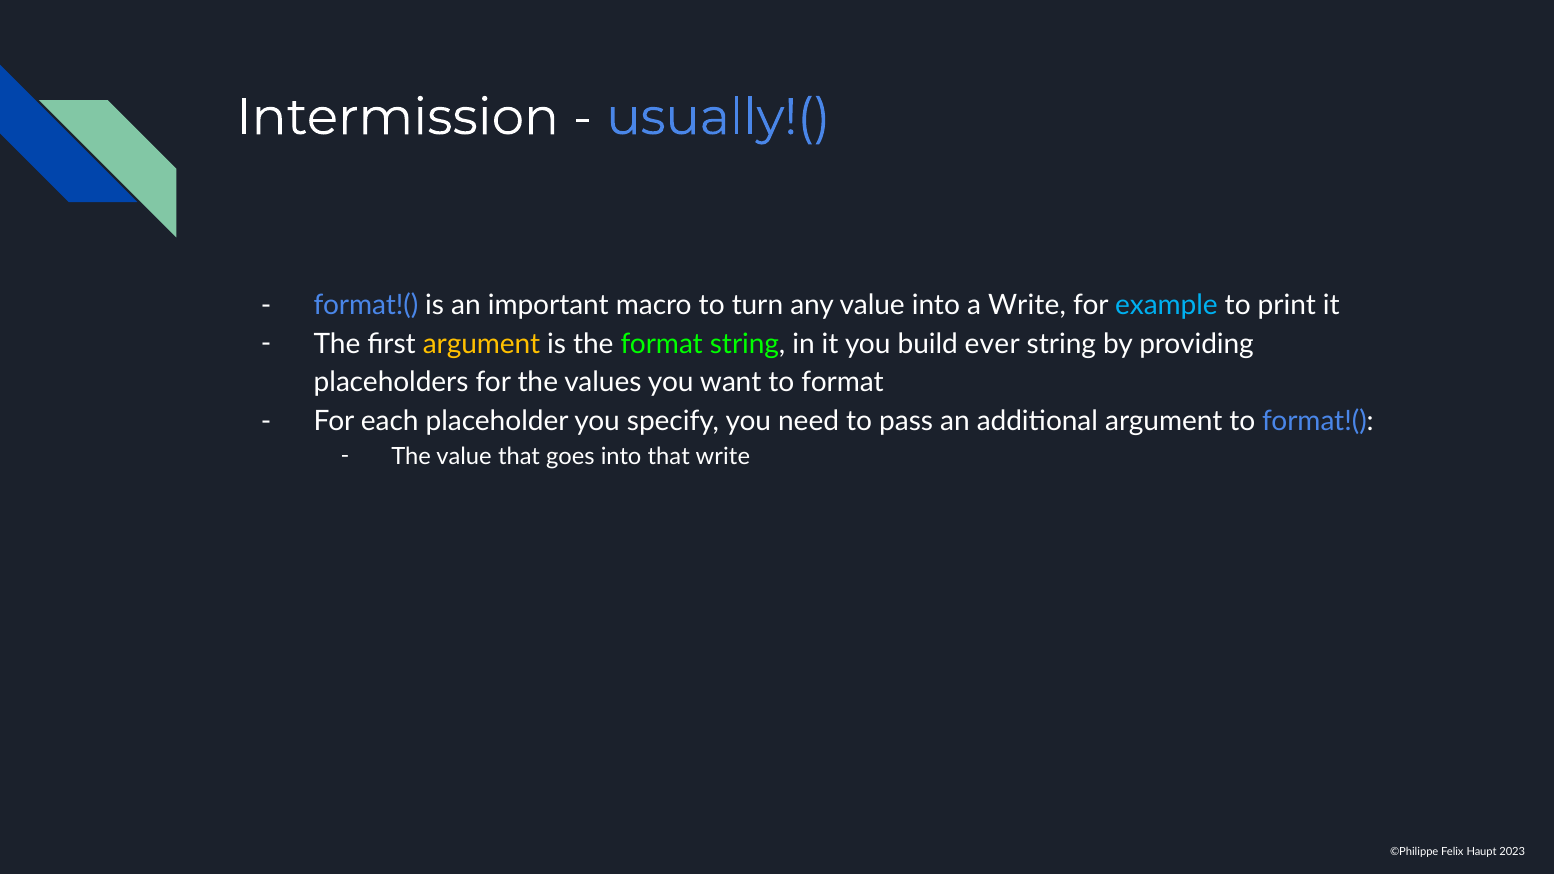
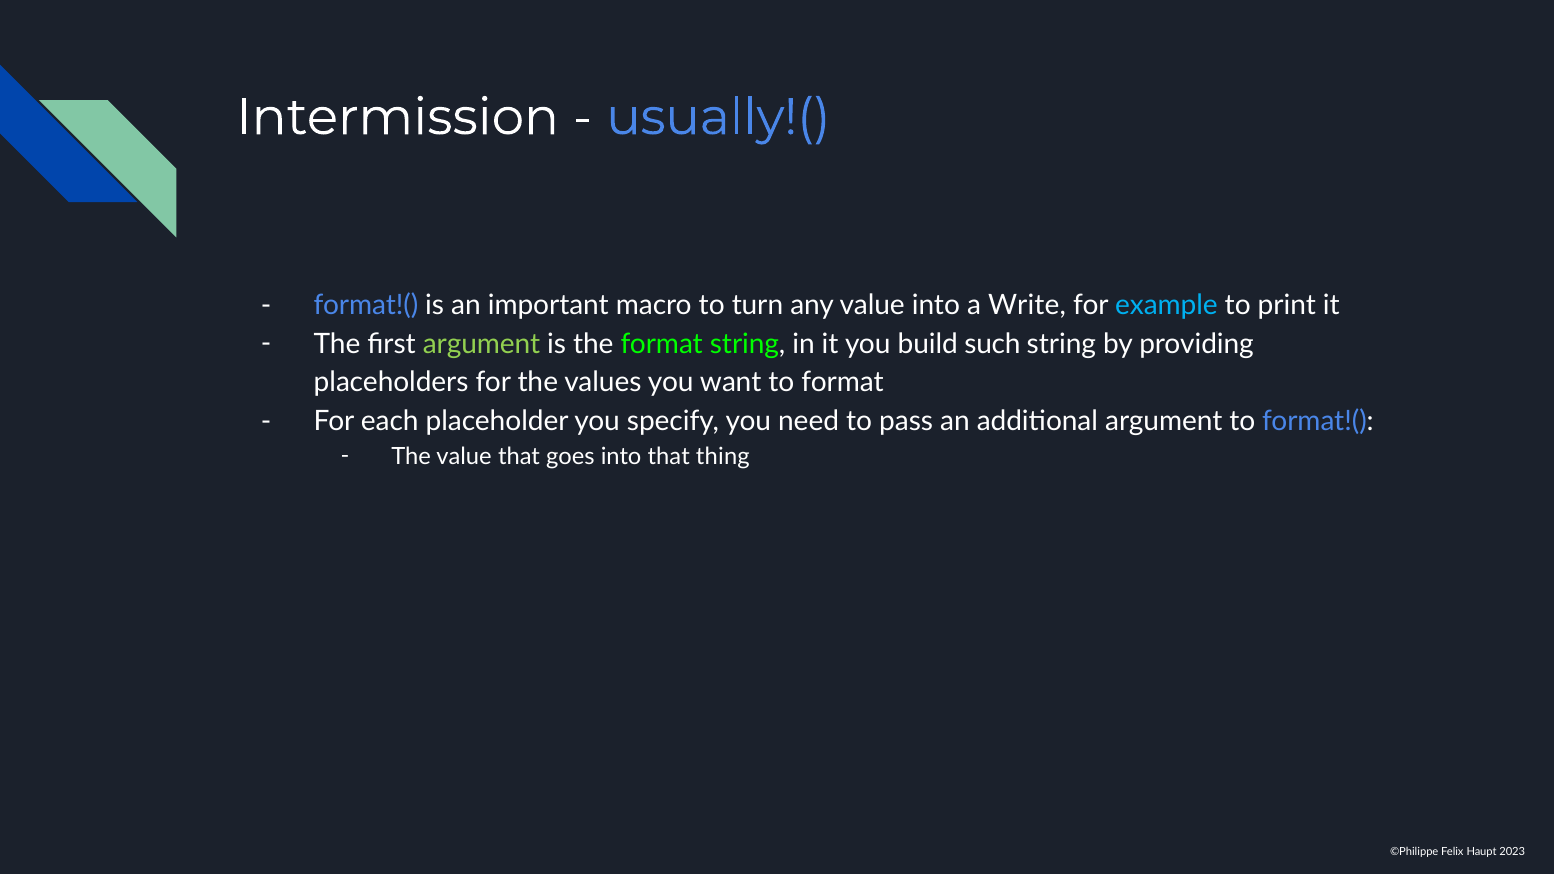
argument at (481, 344) colour: yellow -> light green
ever: ever -> such
that write: write -> thing
